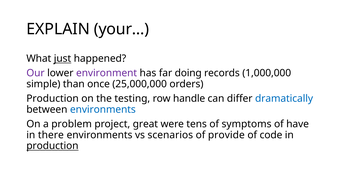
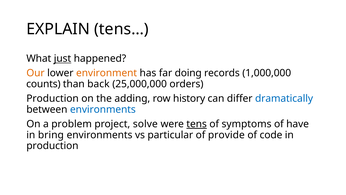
your…: your… -> tens…
Our colour: purple -> orange
environment colour: purple -> orange
simple: simple -> counts
once: once -> back
testing: testing -> adding
handle: handle -> history
great: great -> solve
tens underline: none -> present
there: there -> bring
scenarios: scenarios -> particular
production at (52, 146) underline: present -> none
